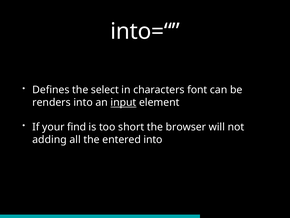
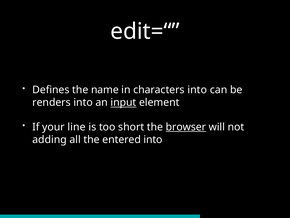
into=“: into=“ -> edit=“
select: select -> name
characters font: font -> into
find: find -> line
browser underline: none -> present
